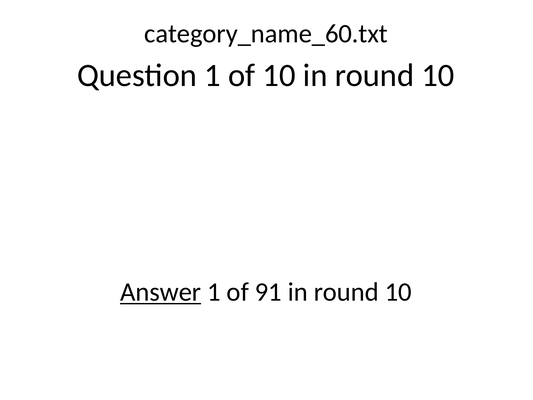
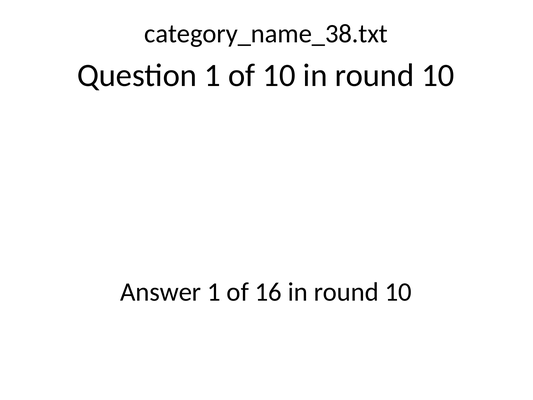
category_name_60.txt: category_name_60.txt -> category_name_38.txt
Answer underline: present -> none
91: 91 -> 16
